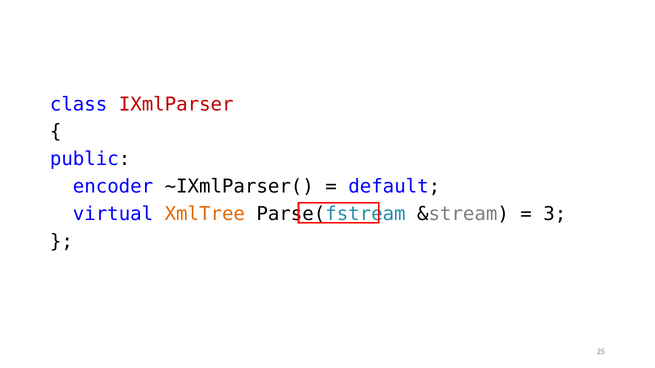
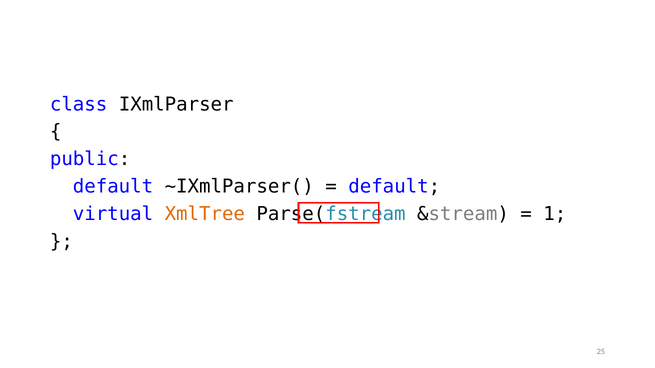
IXmlParser colour: red -> black
encoder at (113, 187): encoder -> default
3: 3 -> 1
